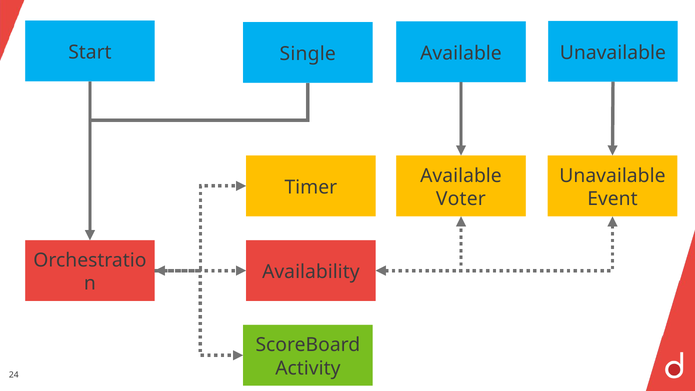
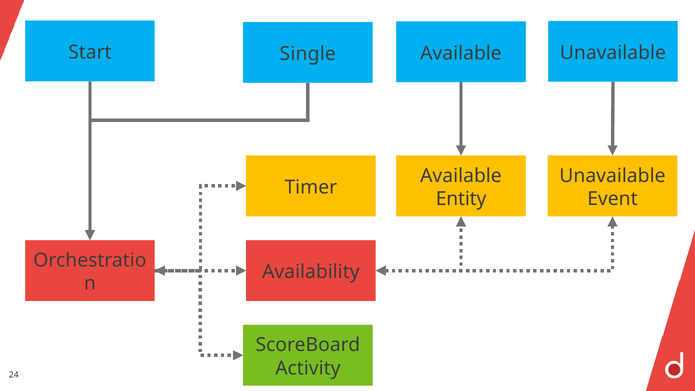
Voter: Voter -> Entity
